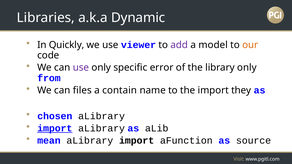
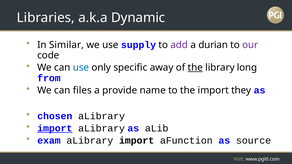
Quickly: Quickly -> Similar
viewer: viewer -> supply
model: model -> durian
our colour: orange -> purple
use at (81, 68) colour: purple -> blue
error: error -> away
the at (195, 68) underline: none -> present
library only: only -> long
contain: contain -> provide
mean: mean -> exam
